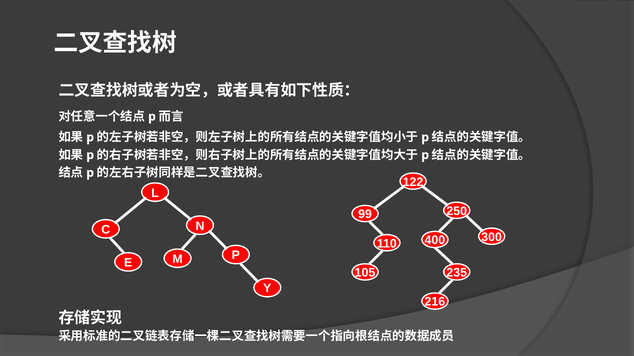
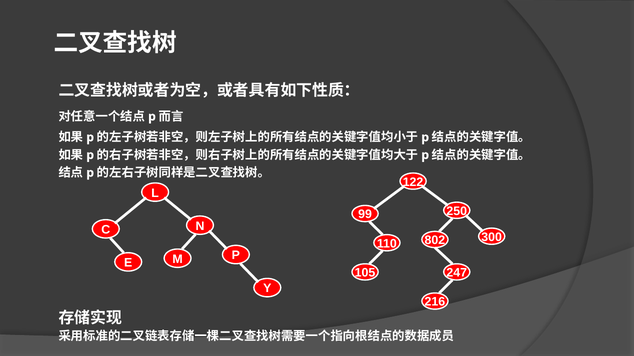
400: 400 -> 802
235: 235 -> 247
